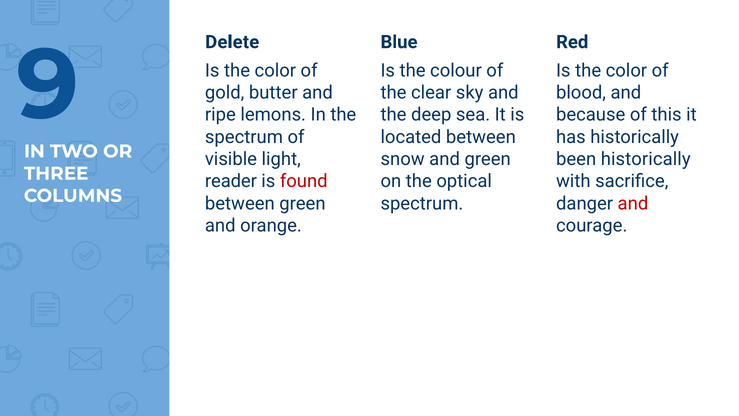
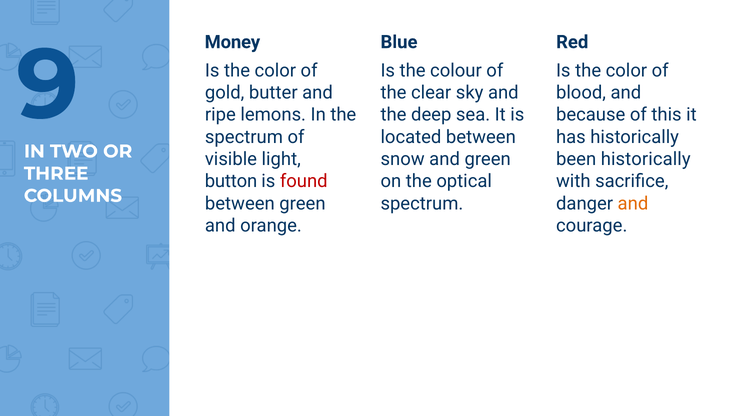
Delete: Delete -> Money
reader: reader -> button
and at (633, 203) colour: red -> orange
